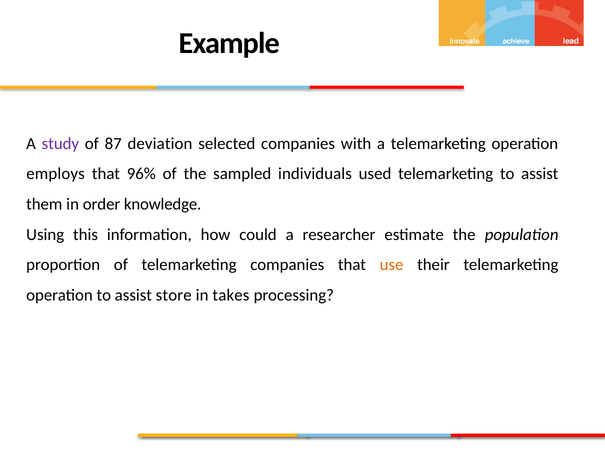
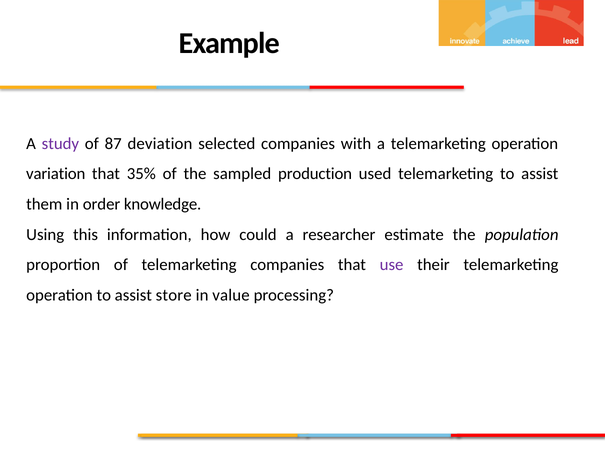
employs: employs -> variation
96%: 96% -> 35%
individuals: individuals -> production
use colour: orange -> purple
takes: takes -> value
